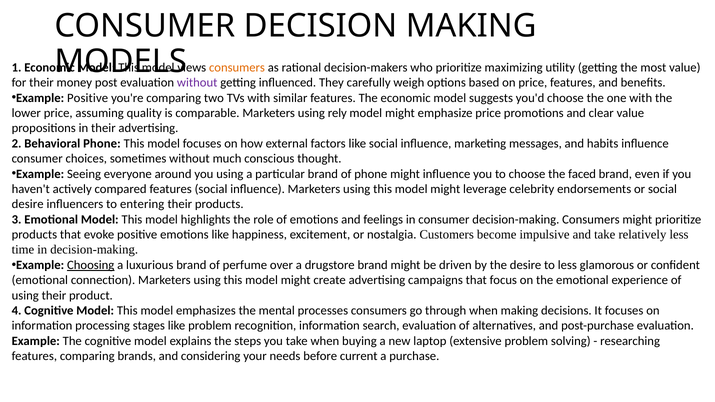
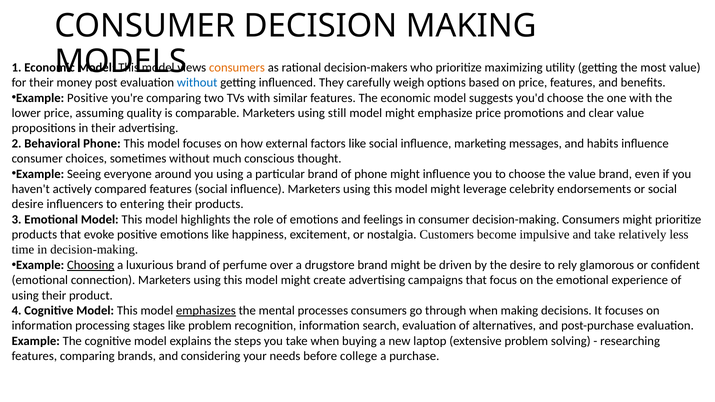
without at (197, 83) colour: purple -> blue
rely: rely -> still
the faced: faced -> value
to less: less -> rely
emphasizes underline: none -> present
current: current -> college
